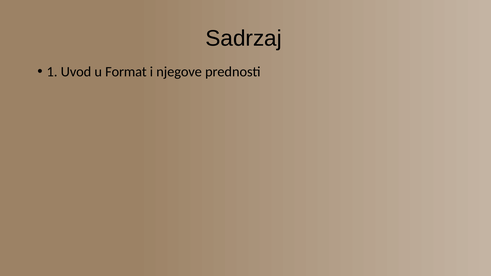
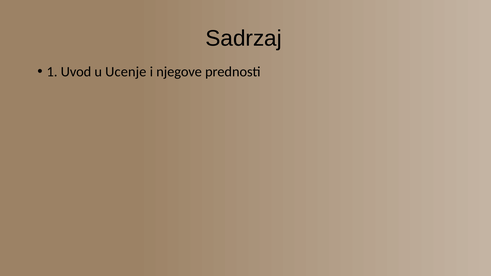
Format: Format -> Ucenje
